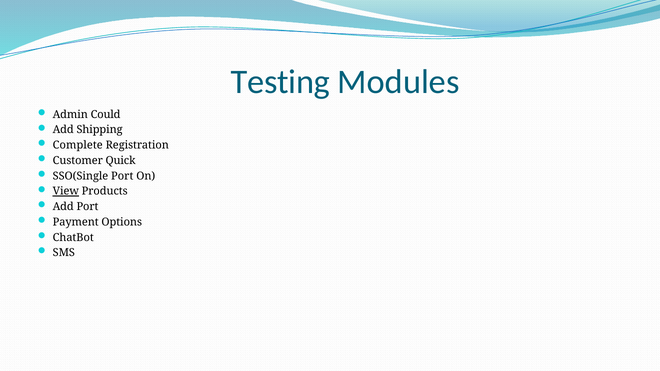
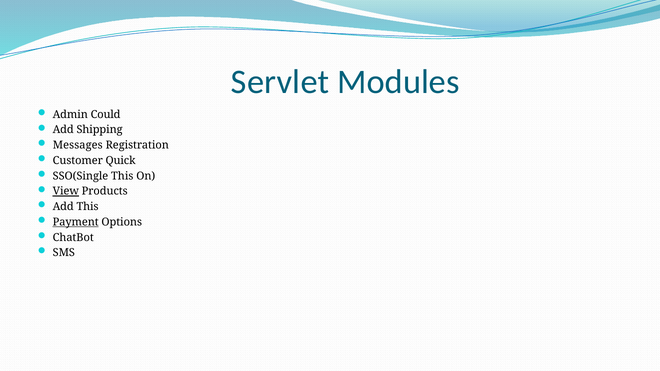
Testing: Testing -> Servlet
Complete: Complete -> Messages
SSO(Single Port: Port -> This
Add Port: Port -> This
Payment underline: none -> present
